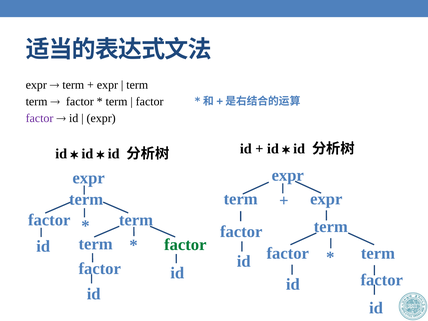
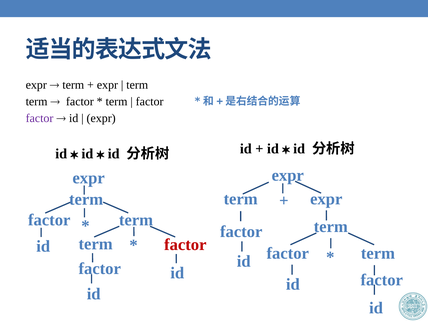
factor at (185, 245) colour: green -> red
